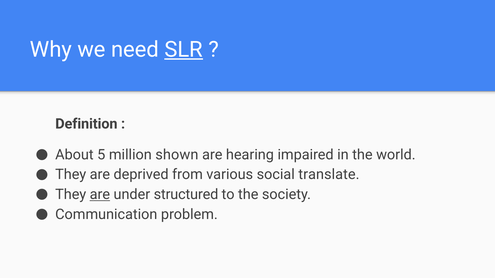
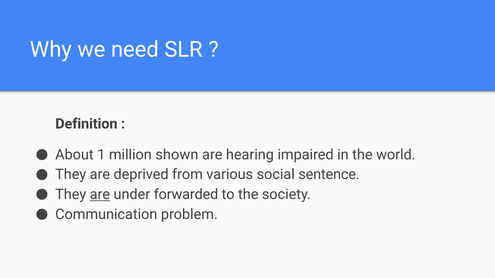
SLR underline: present -> none
5: 5 -> 1
translate: translate -> sentence
structured: structured -> forwarded
